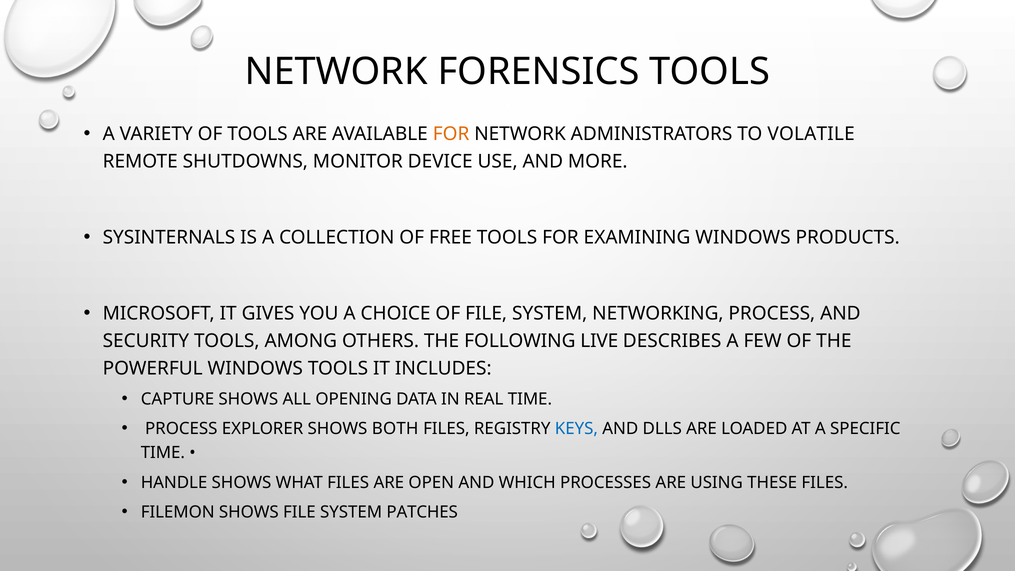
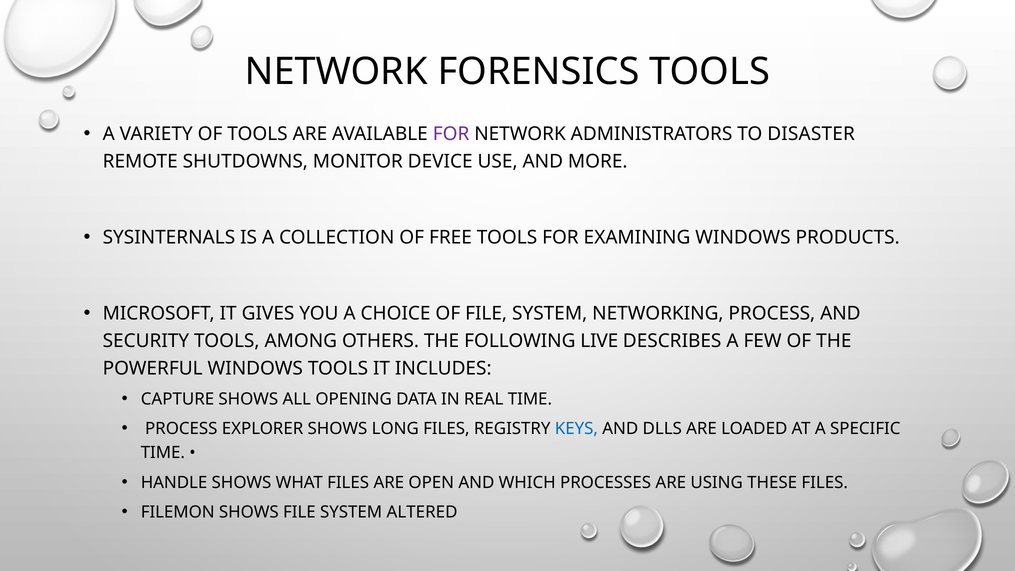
FOR at (451, 134) colour: orange -> purple
VOLATILE: VOLATILE -> DISASTER
BOTH: BOTH -> LONG
PATCHES: PATCHES -> ALTERED
